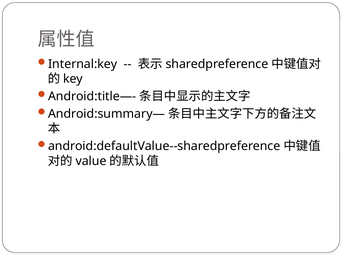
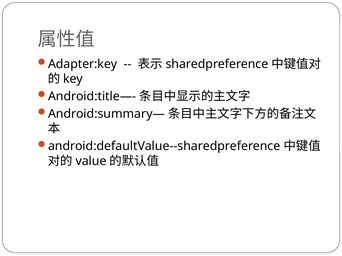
Internal:key: Internal:key -> Adapter:key
